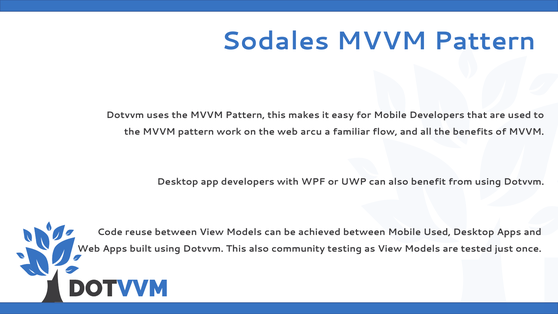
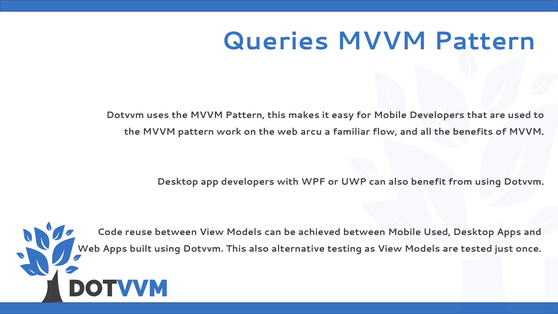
Sodales: Sodales -> Queries
community: community -> alternative
